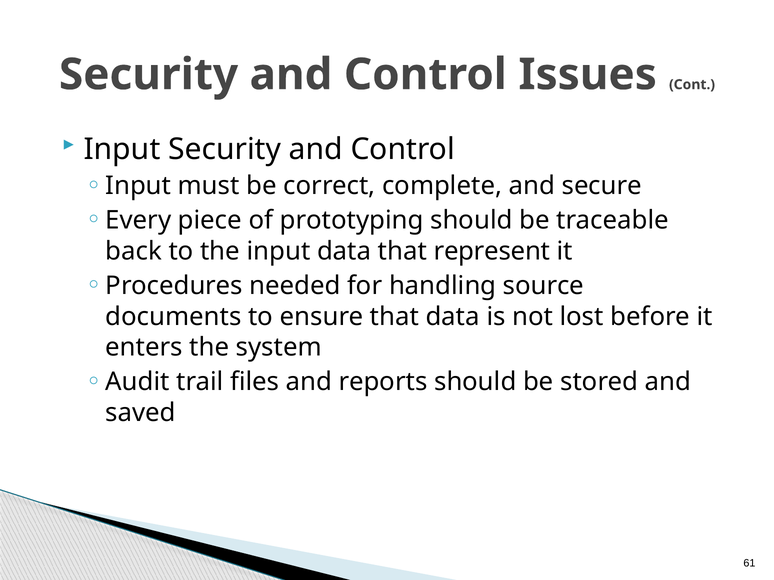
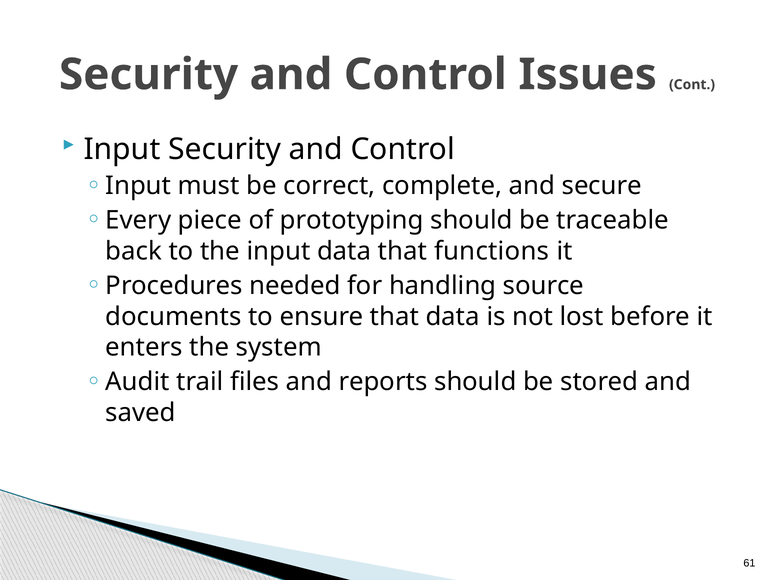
represent: represent -> functions
